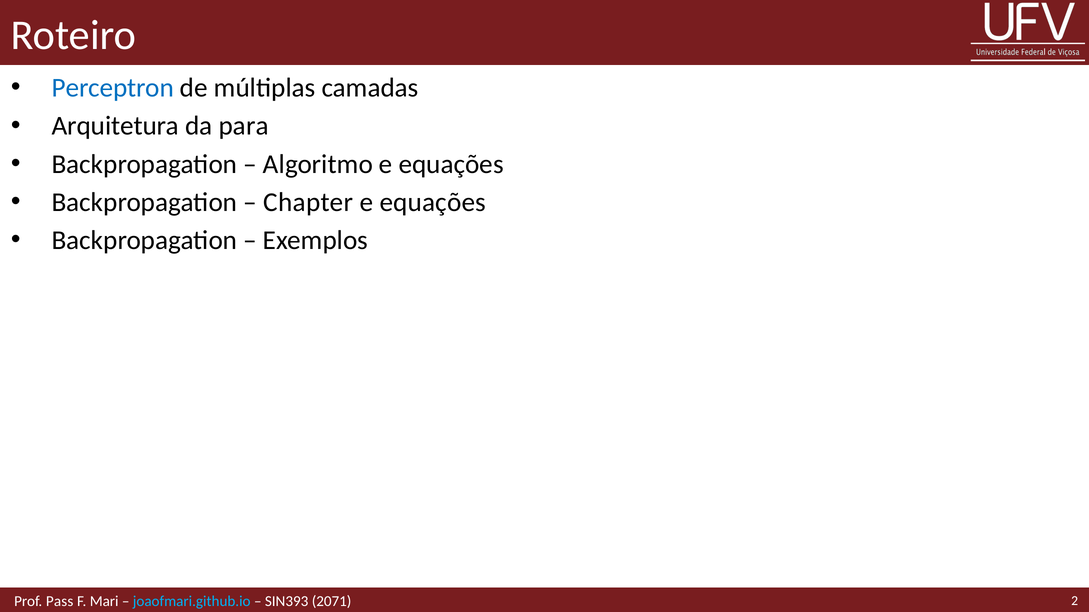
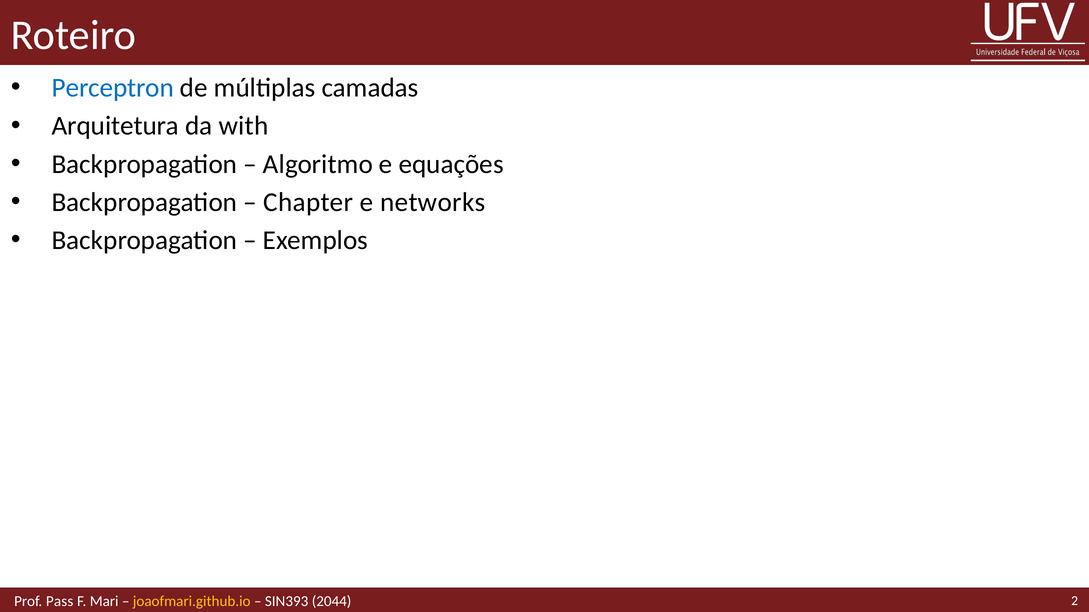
para: para -> with
equações at (433, 202): equações -> networks
joaofmari.github.io colour: light blue -> yellow
2071: 2071 -> 2044
